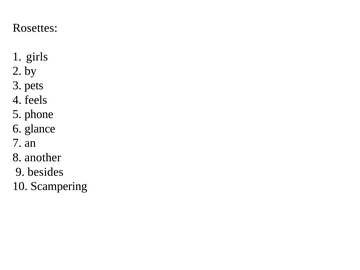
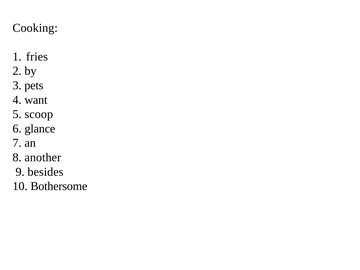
Rosettes: Rosettes -> Cooking
girls: girls -> fries
feels: feels -> want
phone: phone -> scoop
Scampering: Scampering -> Bothersome
